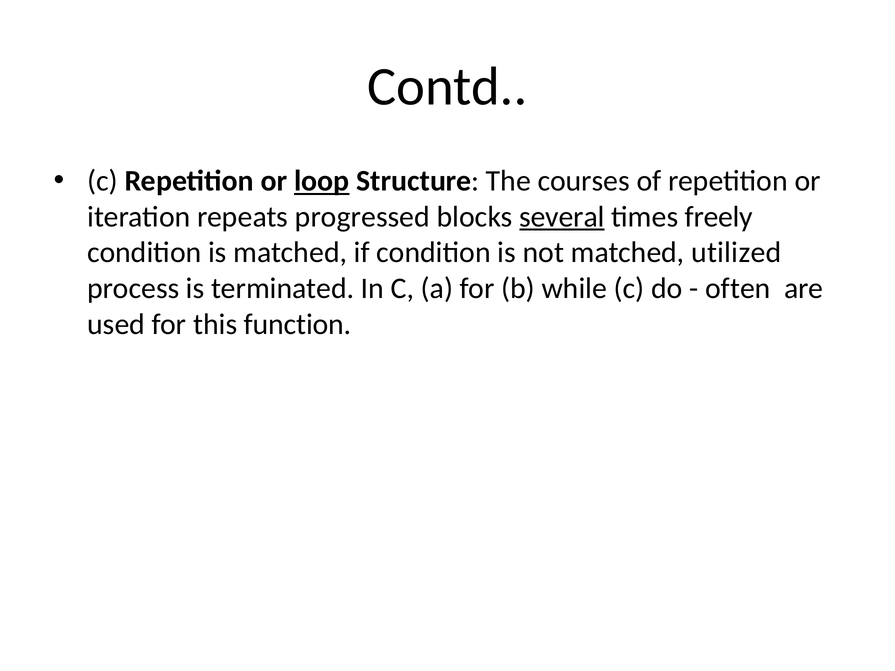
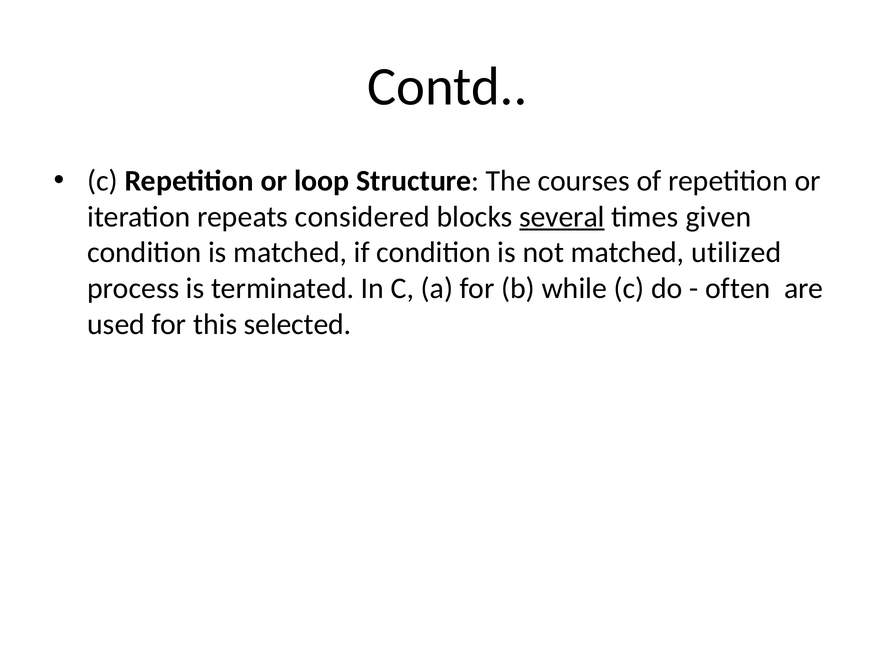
loop underline: present -> none
progressed: progressed -> considered
freely: freely -> given
function: function -> selected
